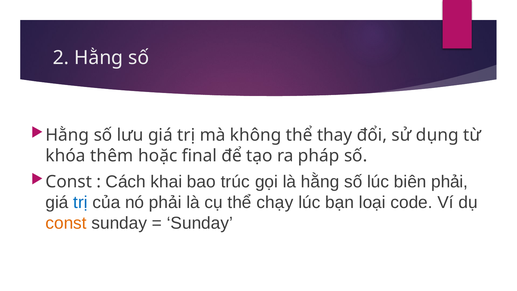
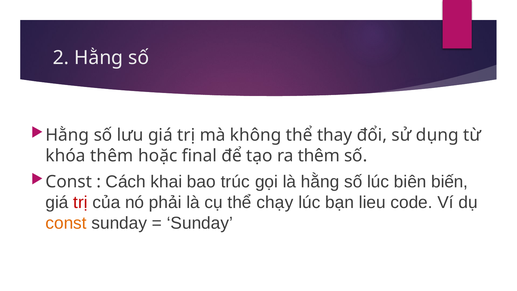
ra pháp: pháp -> thêm
biên phải: phải -> biến
trị colour: blue -> red
loại: loại -> lieu
